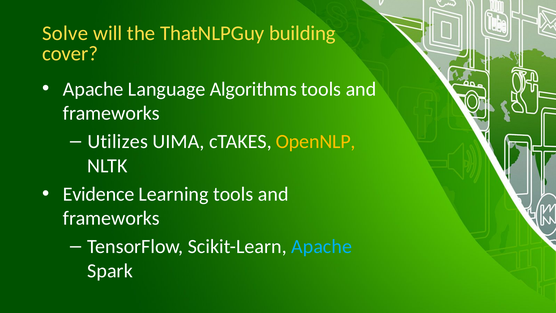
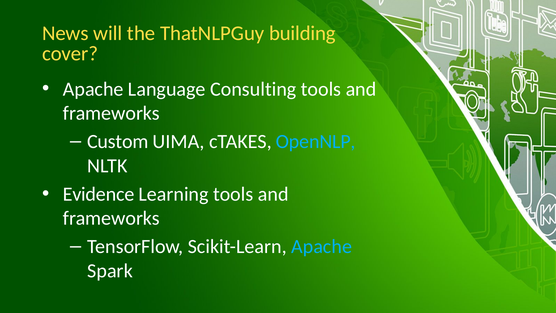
Solve: Solve -> News
Algorithms: Algorithms -> Consulting
Utilizes: Utilizes -> Custom
OpenNLP colour: yellow -> light blue
